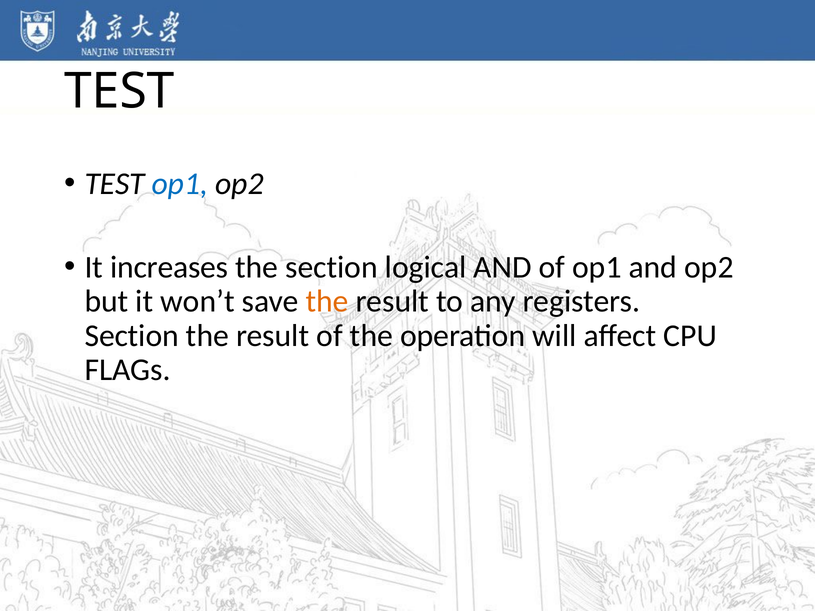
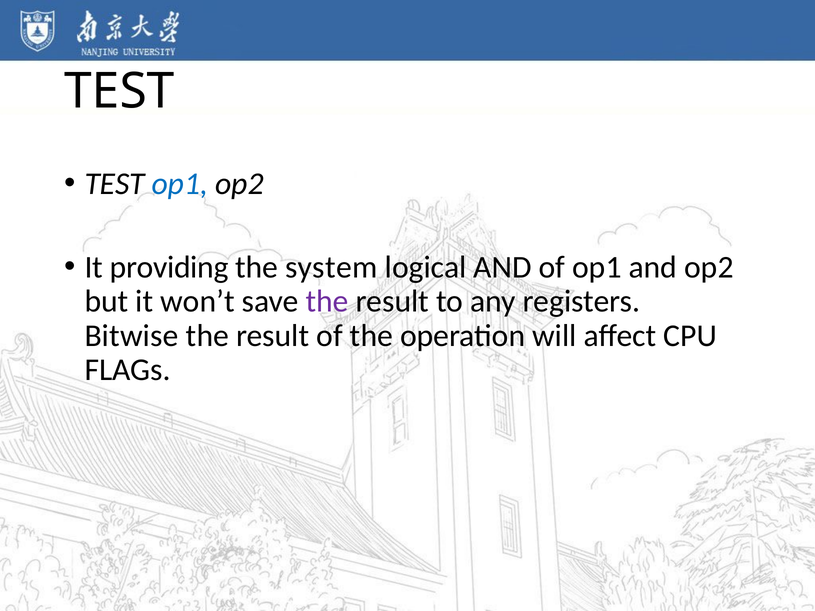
increases: increases -> providing
the section: section -> system
the at (327, 302) colour: orange -> purple
Section at (132, 336): Section -> Bitwise
